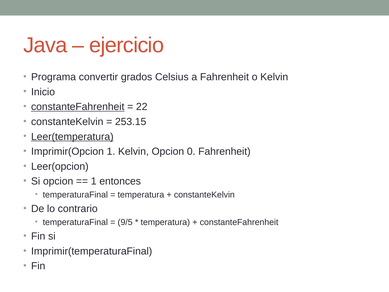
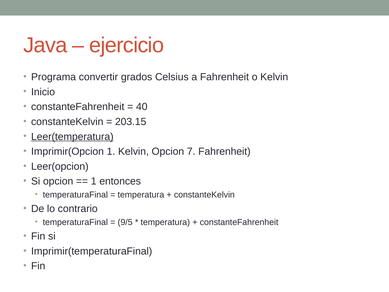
constanteFahrenheit at (78, 107) underline: present -> none
22: 22 -> 40
253.15: 253.15 -> 203.15
0: 0 -> 7
